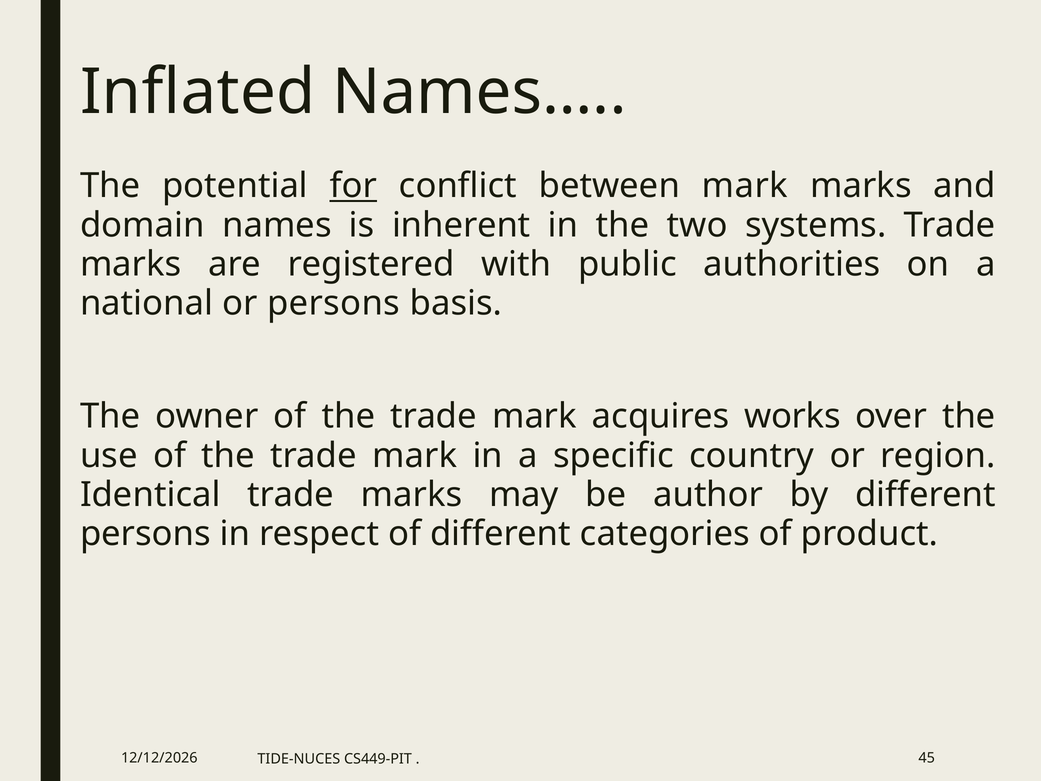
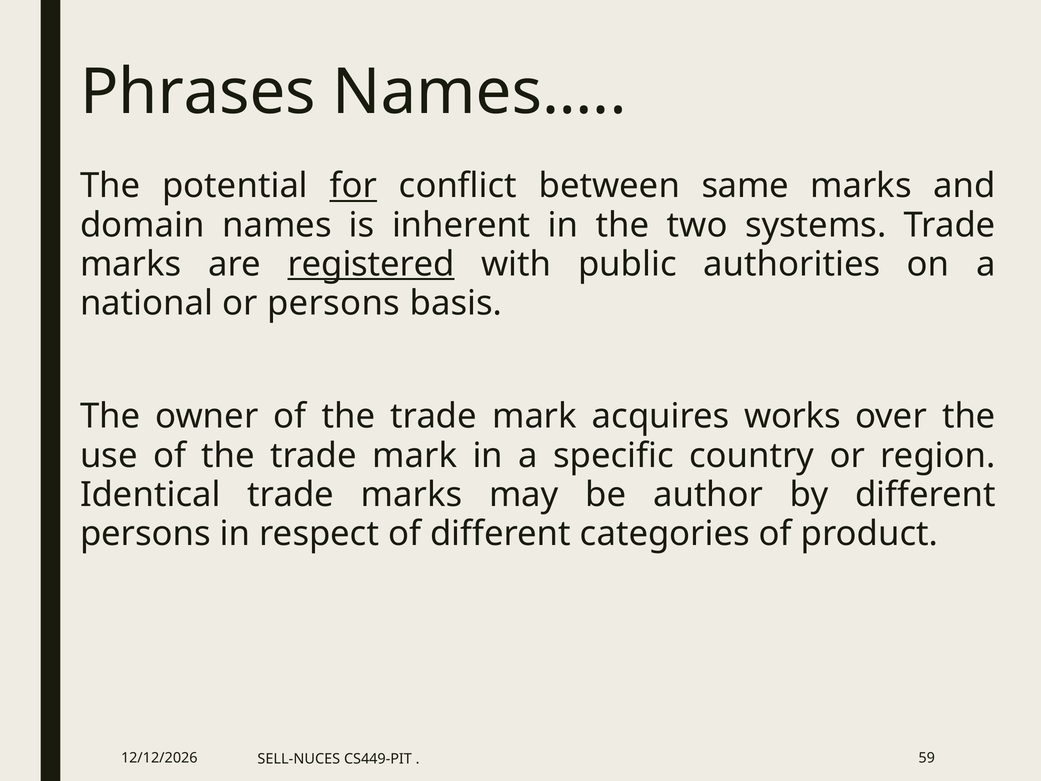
Inflated: Inflated -> Phrases
between mark: mark -> same
registered underline: none -> present
TIDE-NUCES: TIDE-NUCES -> SELL-NUCES
45: 45 -> 59
